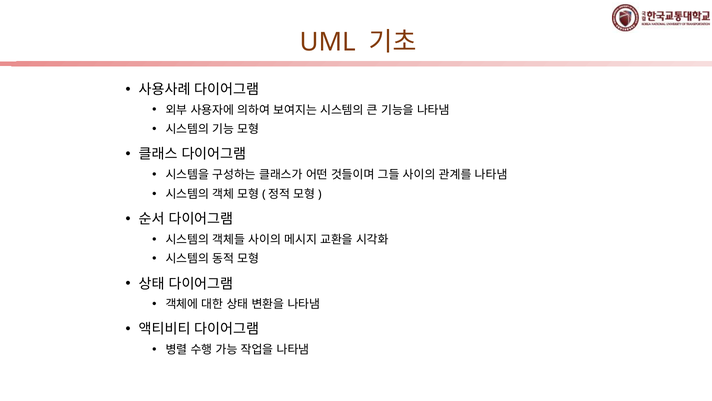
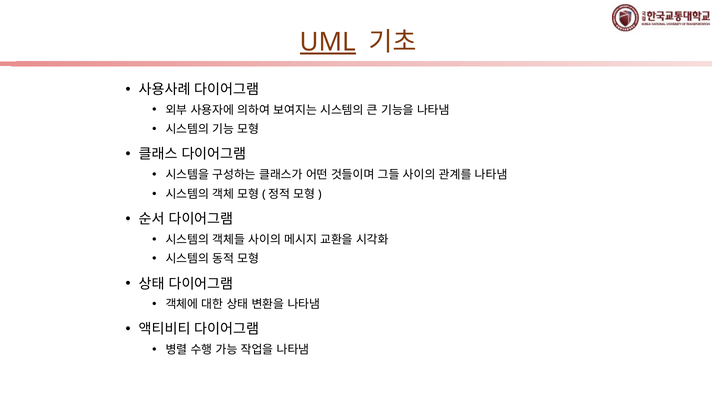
UML underline: none -> present
